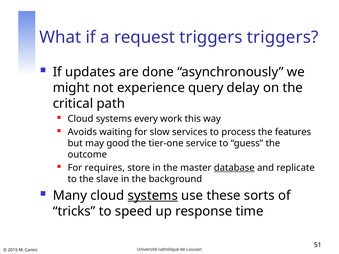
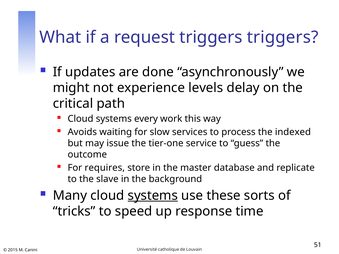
query: query -> levels
features: features -> indexed
good: good -> issue
database underline: present -> none
